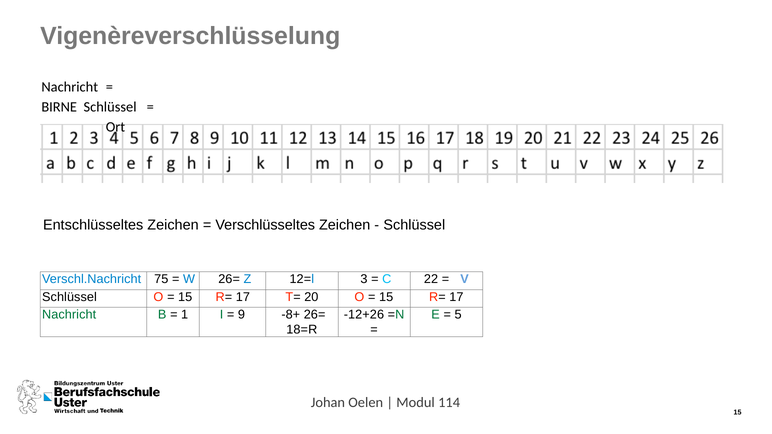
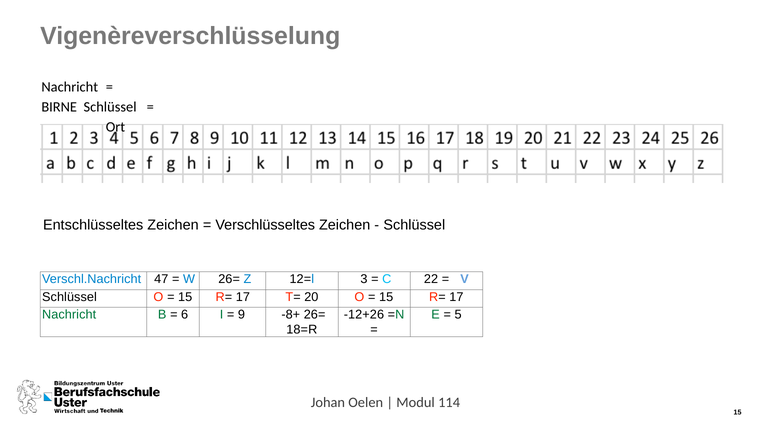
75: 75 -> 47
1: 1 -> 6
